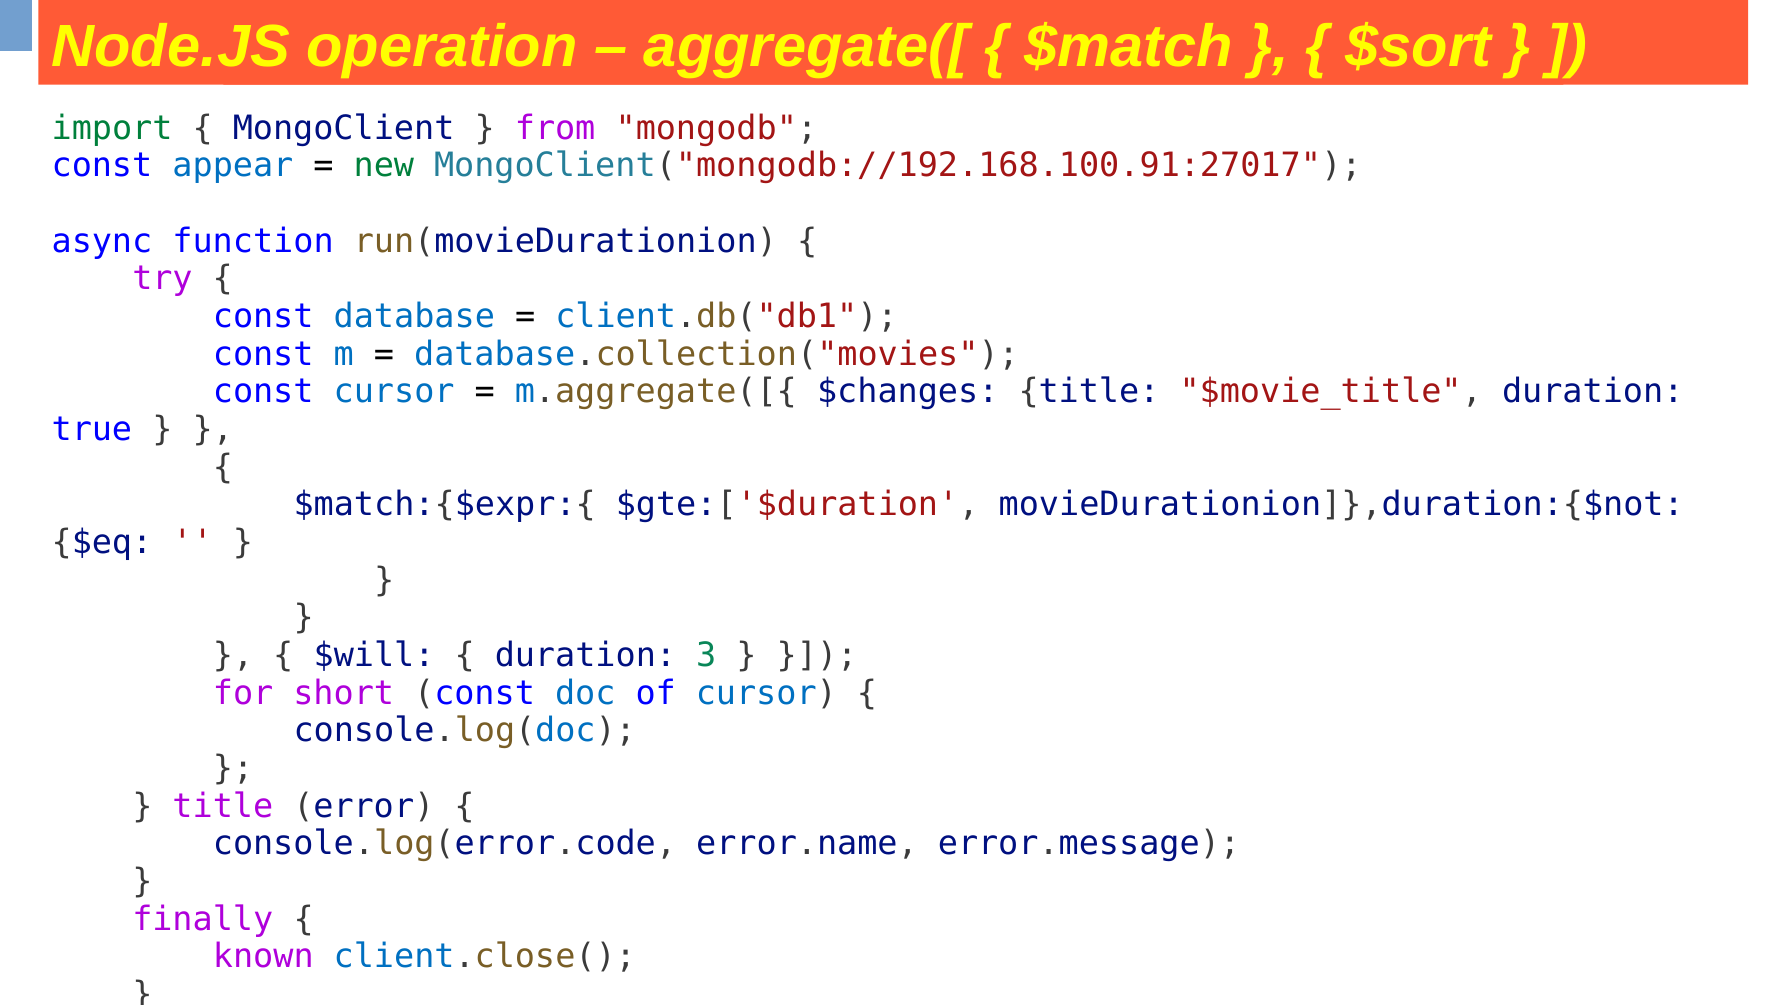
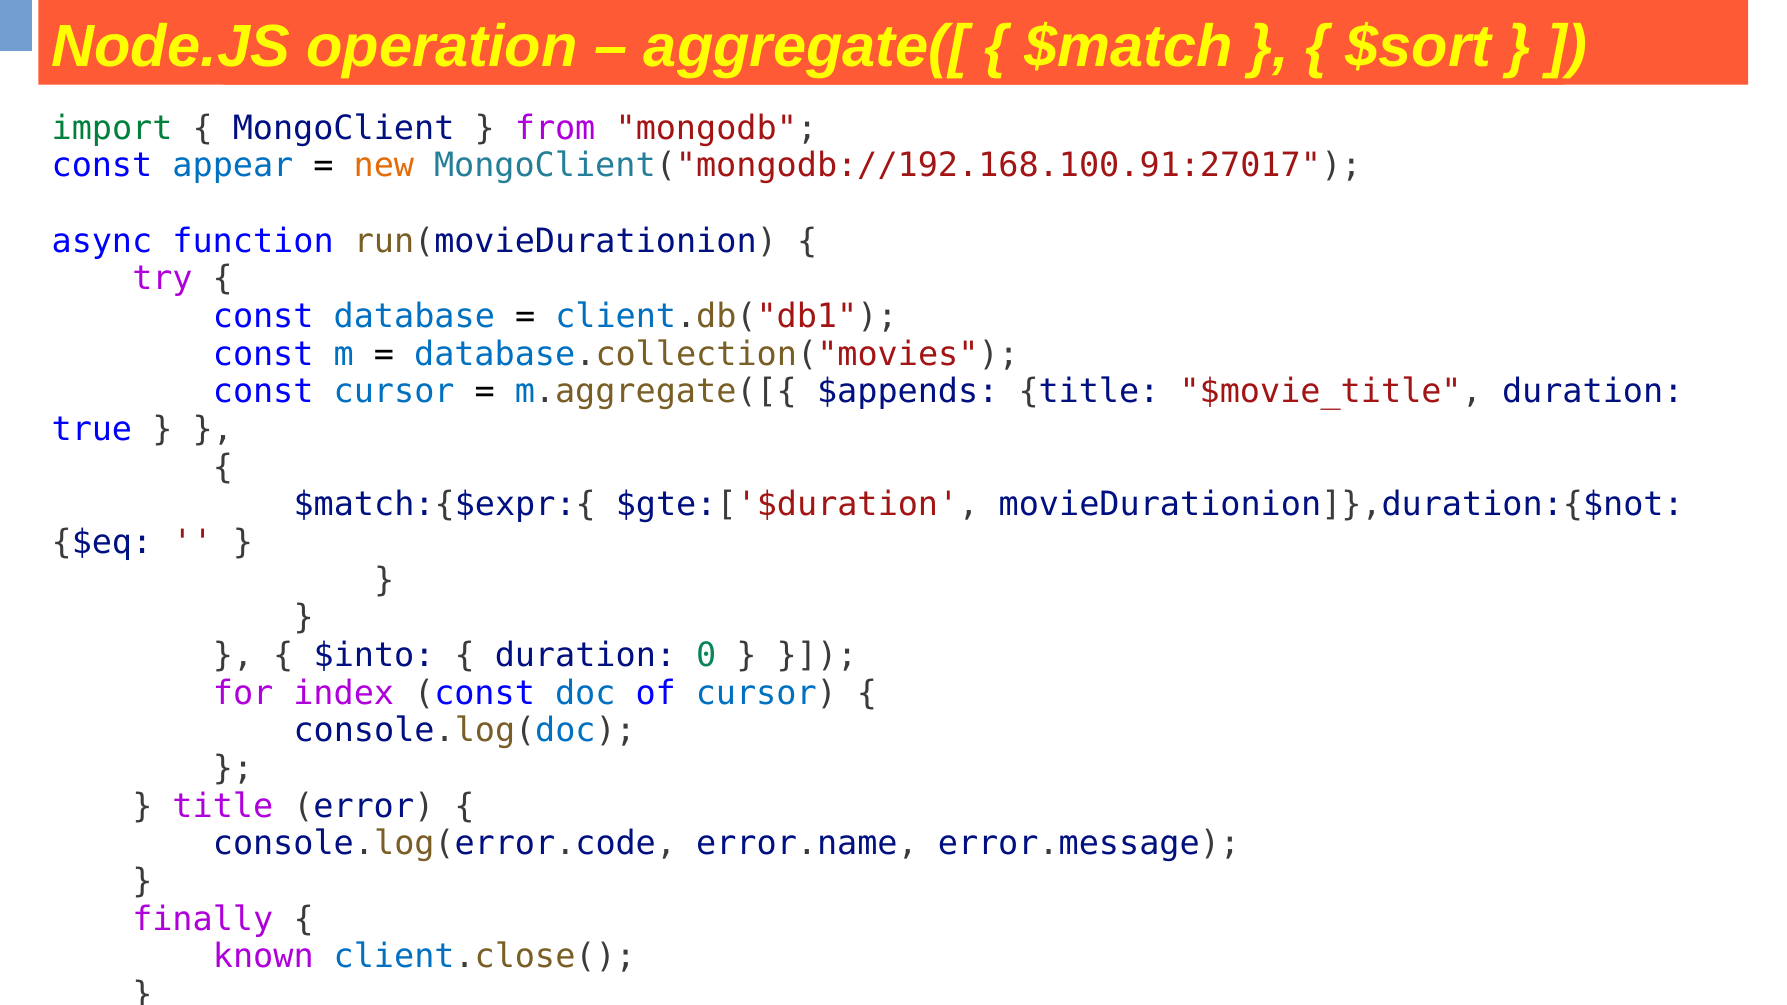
new colour: green -> orange
$changes: $changes -> $appends
$will: $will -> $into
3: 3 -> 0
short: short -> index
